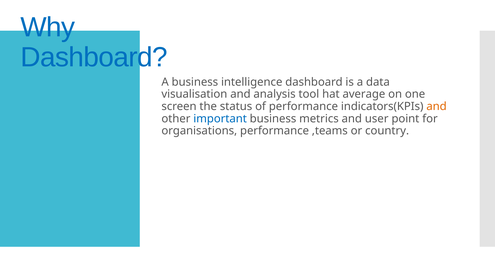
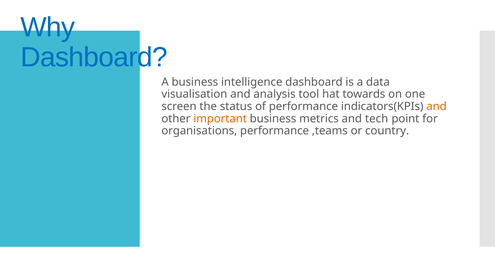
average: average -> towards
important colour: blue -> orange
user: user -> tech
